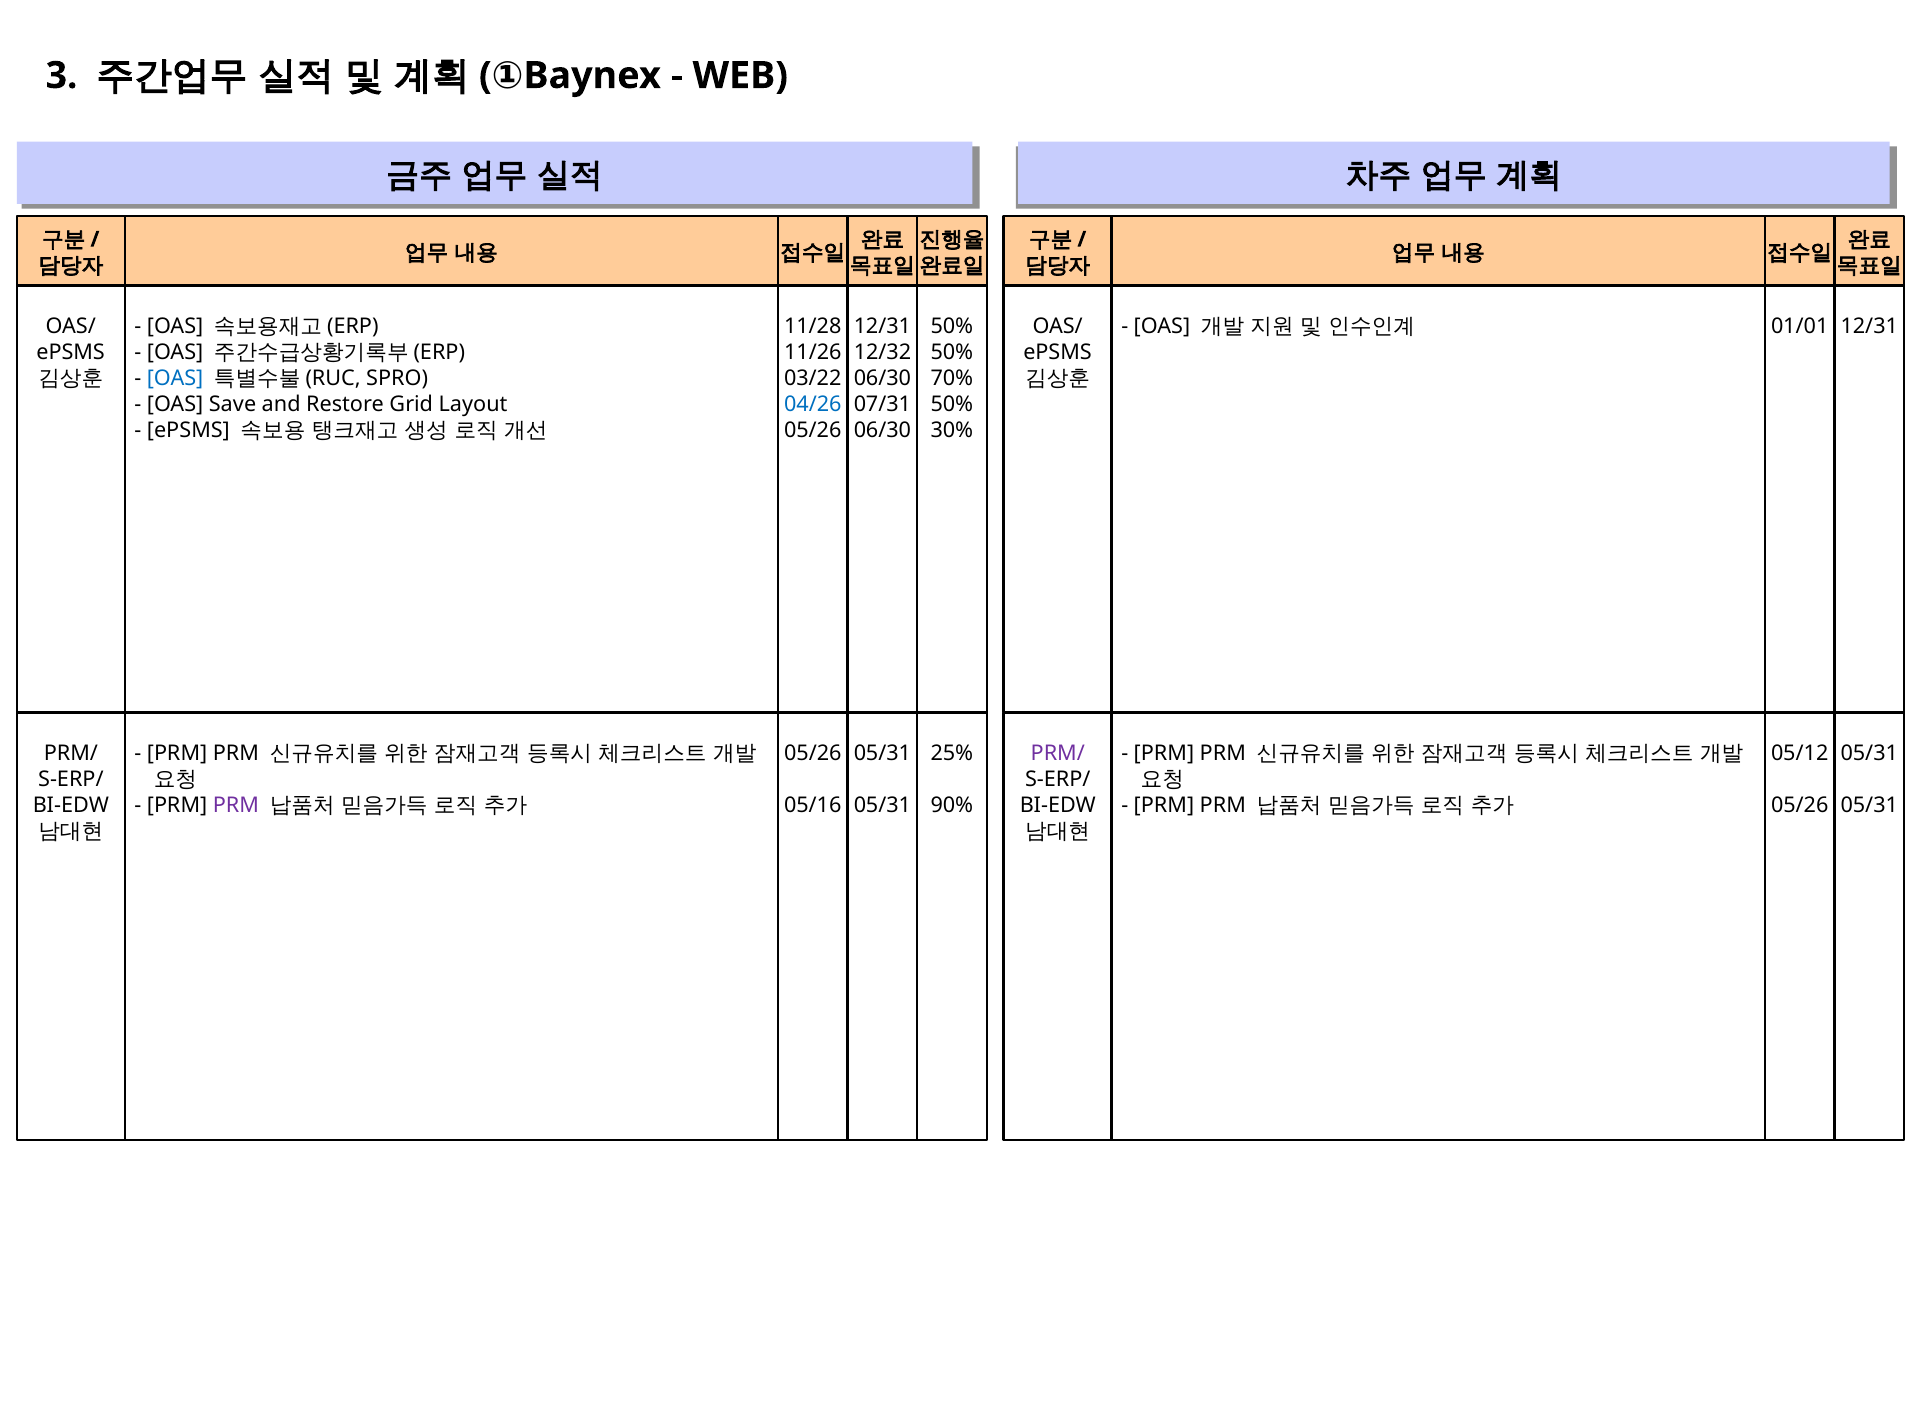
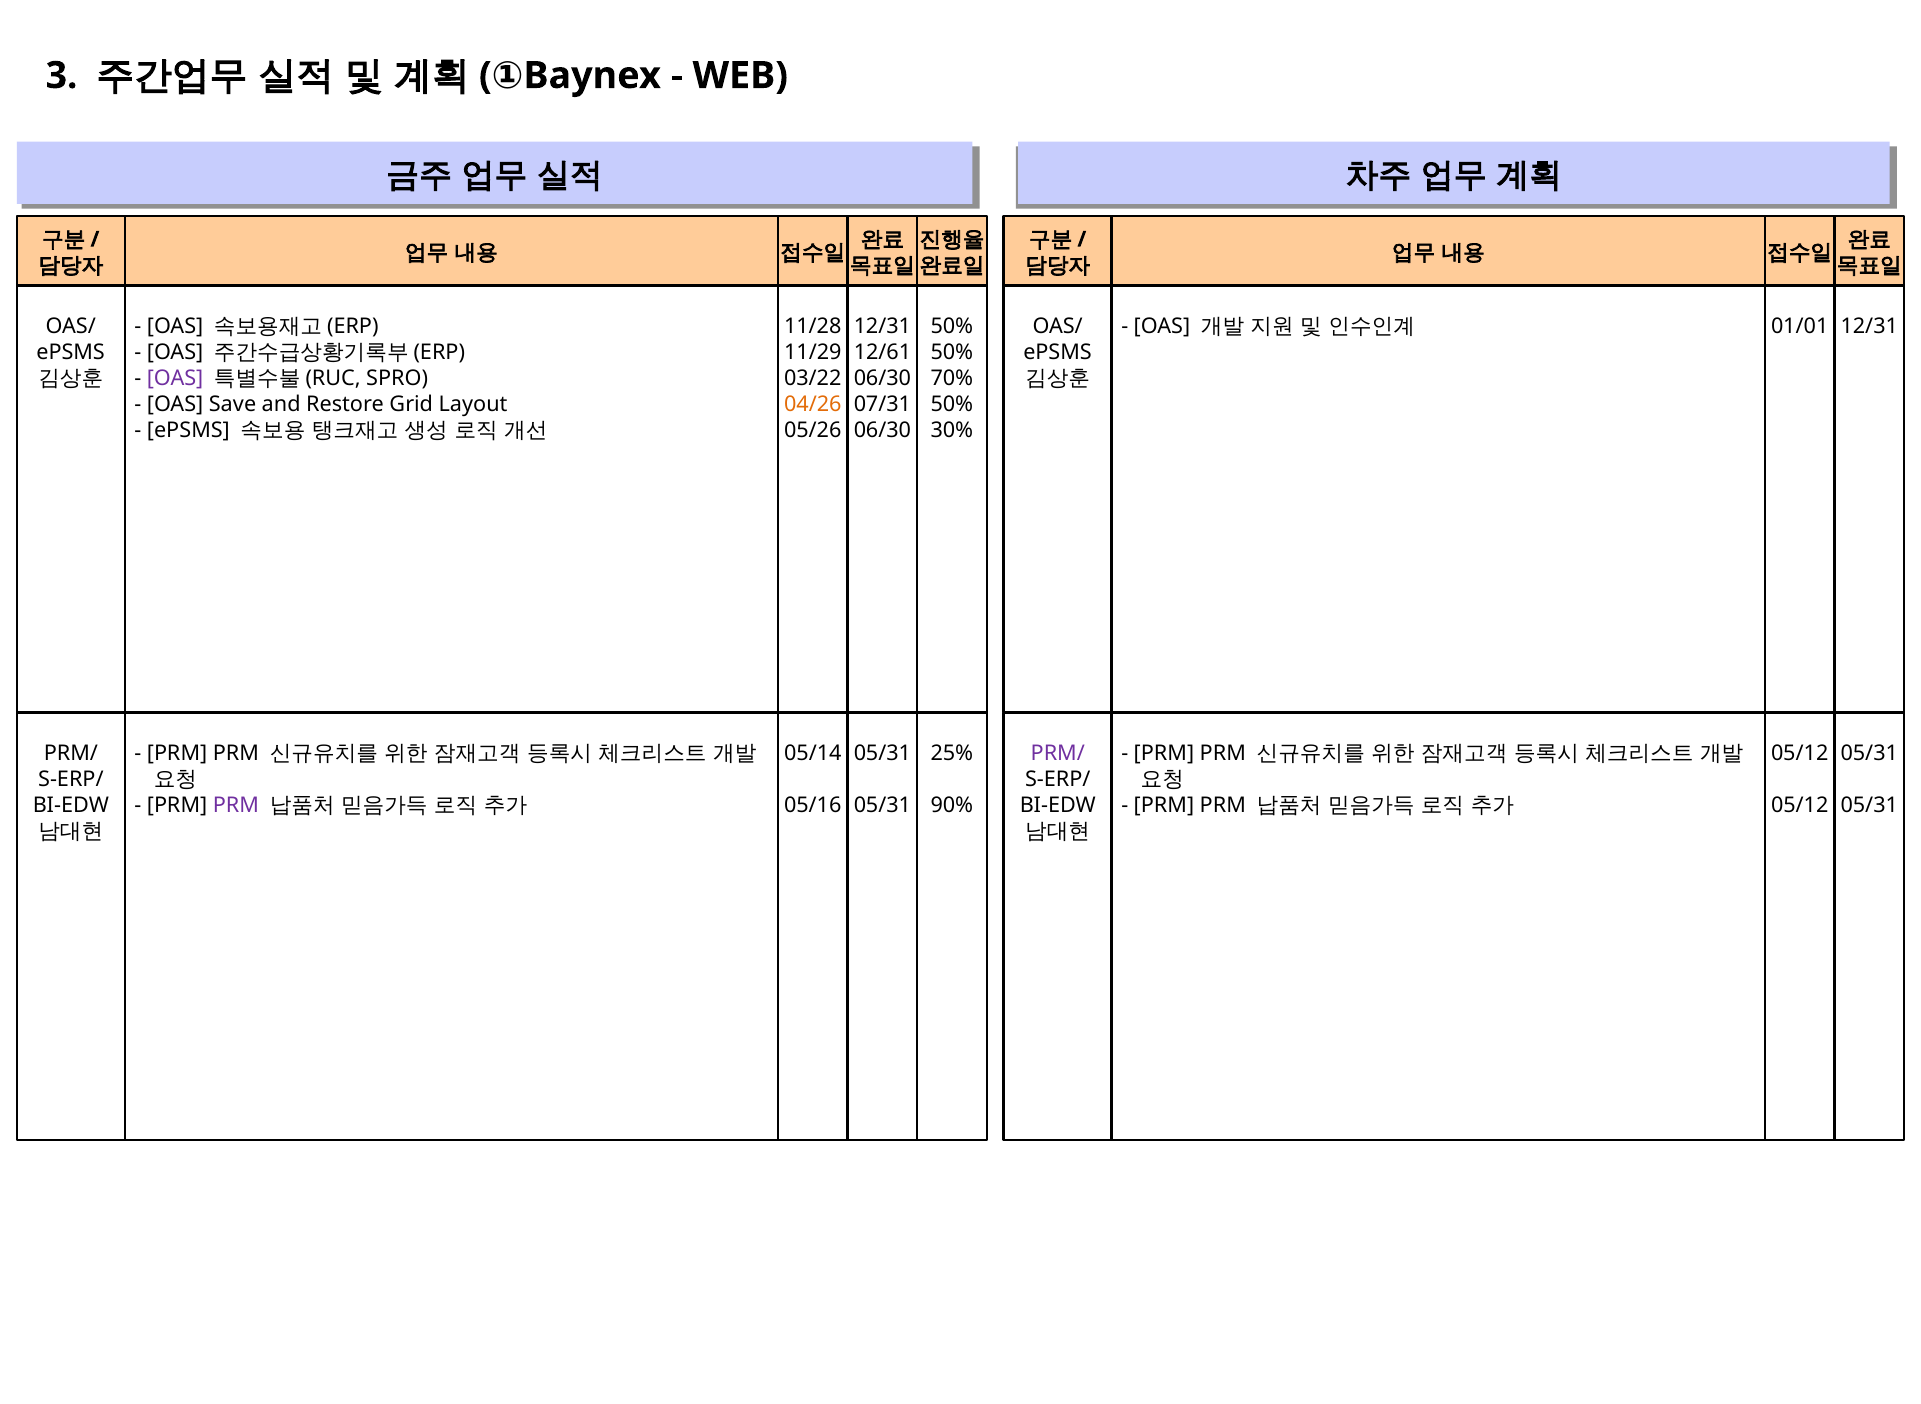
11/26: 11/26 -> 11/29
12/32: 12/32 -> 12/61
OAS at (175, 378) colour: blue -> purple
04/26 colour: blue -> orange
05/26 at (813, 754): 05/26 -> 05/14
05/26 at (1800, 806): 05/26 -> 05/12
